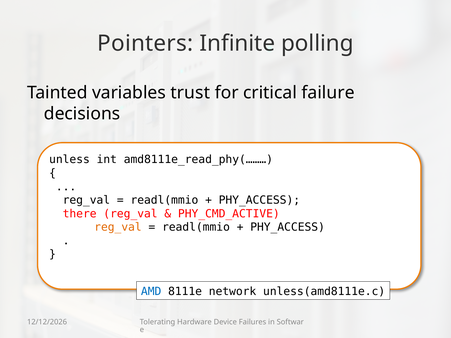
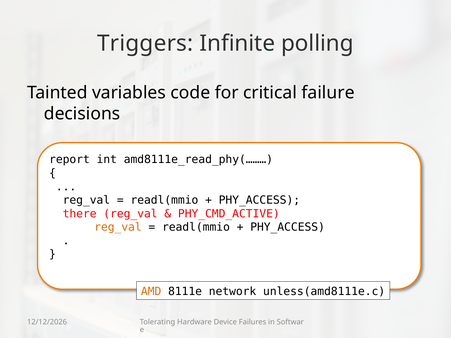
Pointers: Pointers -> Triggers
trust: trust -> code
unless: unless -> report
AMD colour: blue -> orange
